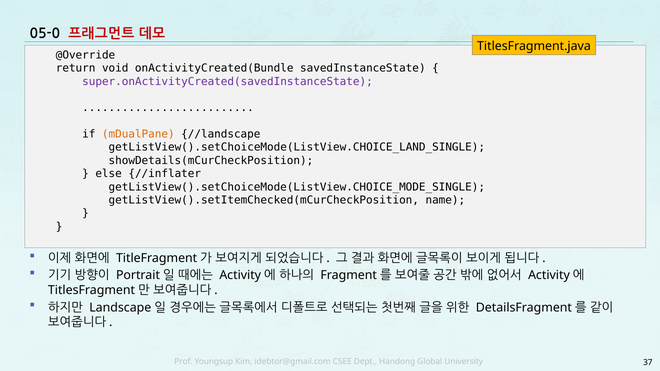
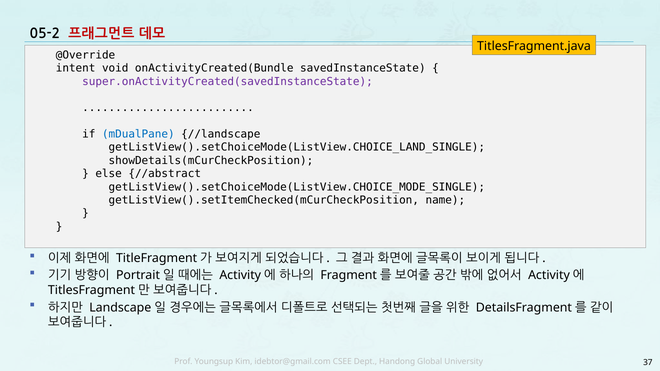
05-0: 05-0 -> 05-2
return: return -> intent
mDualPane colour: orange -> blue
//inflater: //inflater -> //abstract
